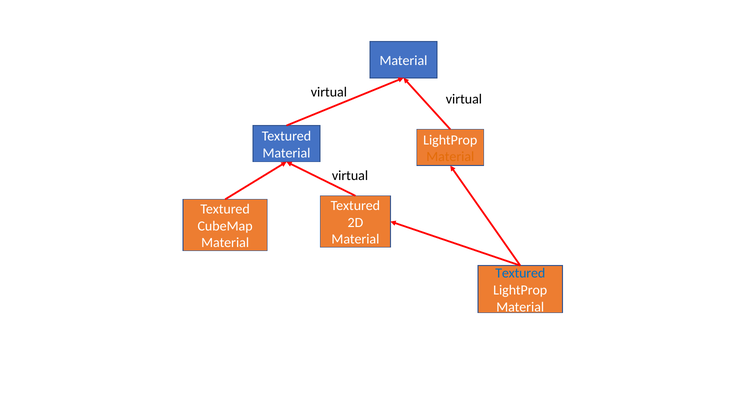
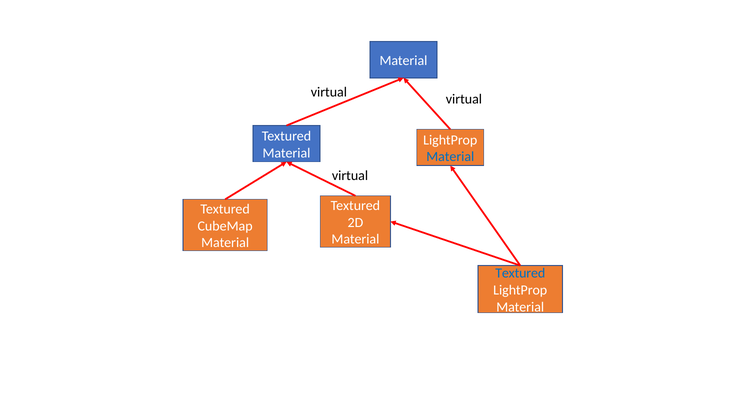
Material at (450, 157) colour: orange -> blue
